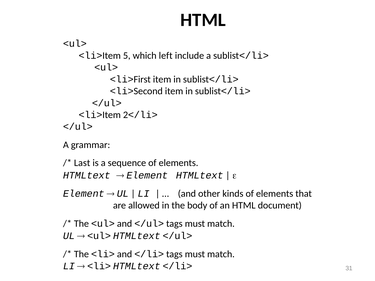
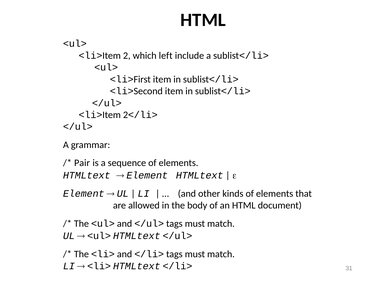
5: 5 -> 2
Last: Last -> Pair
